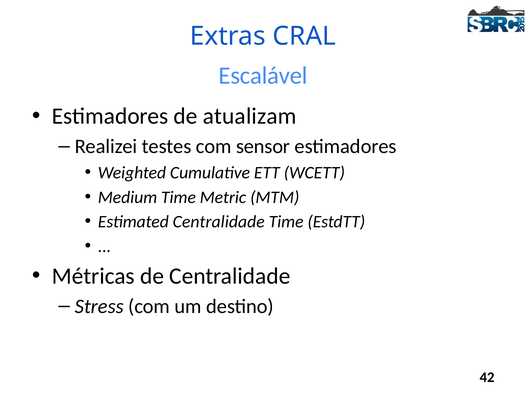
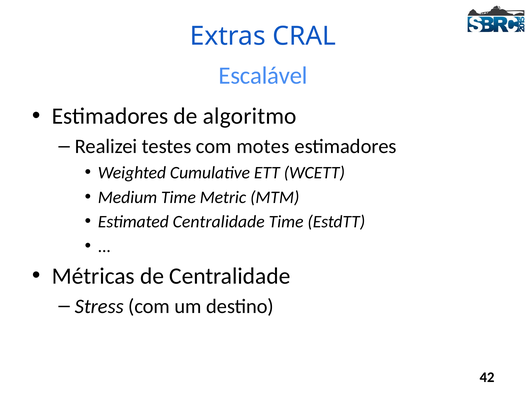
atualizam: atualizam -> algoritmo
sensor: sensor -> motes
